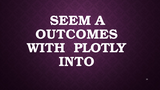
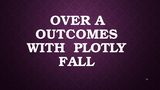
SEEM: SEEM -> OVER
INTO: INTO -> FALL
